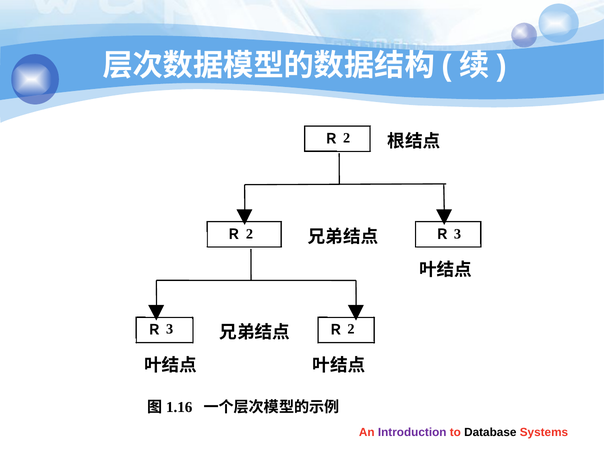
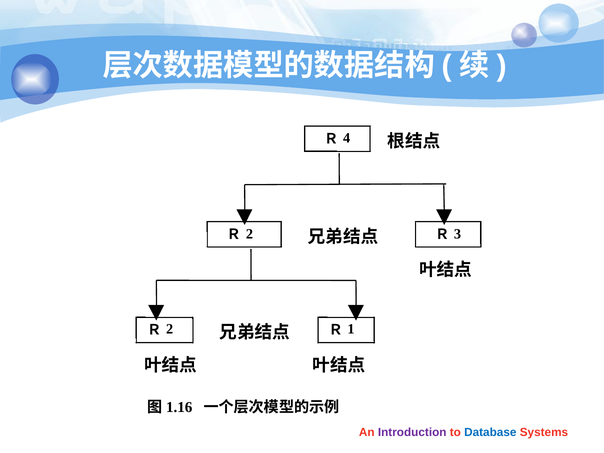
2 at (347, 138): 2 -> 4
3 at (170, 329): 3 -> 2
2 at (351, 329): 2 -> 1
Database colour: black -> blue
